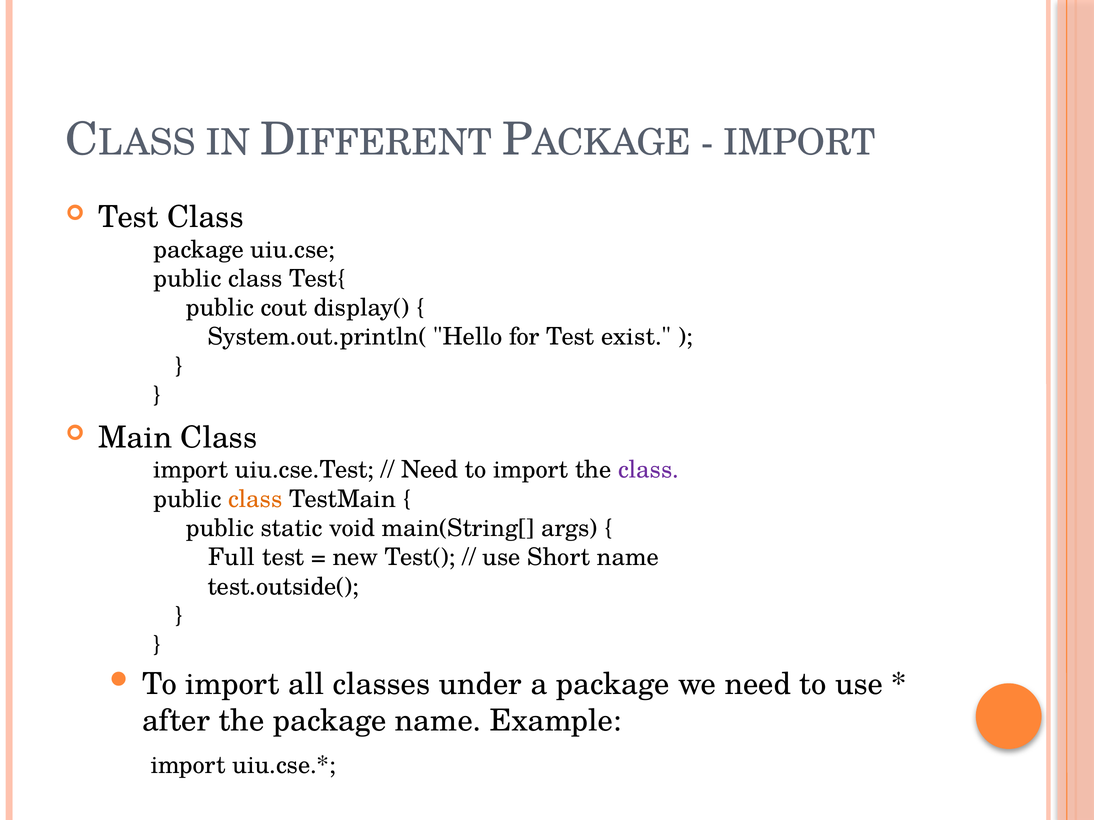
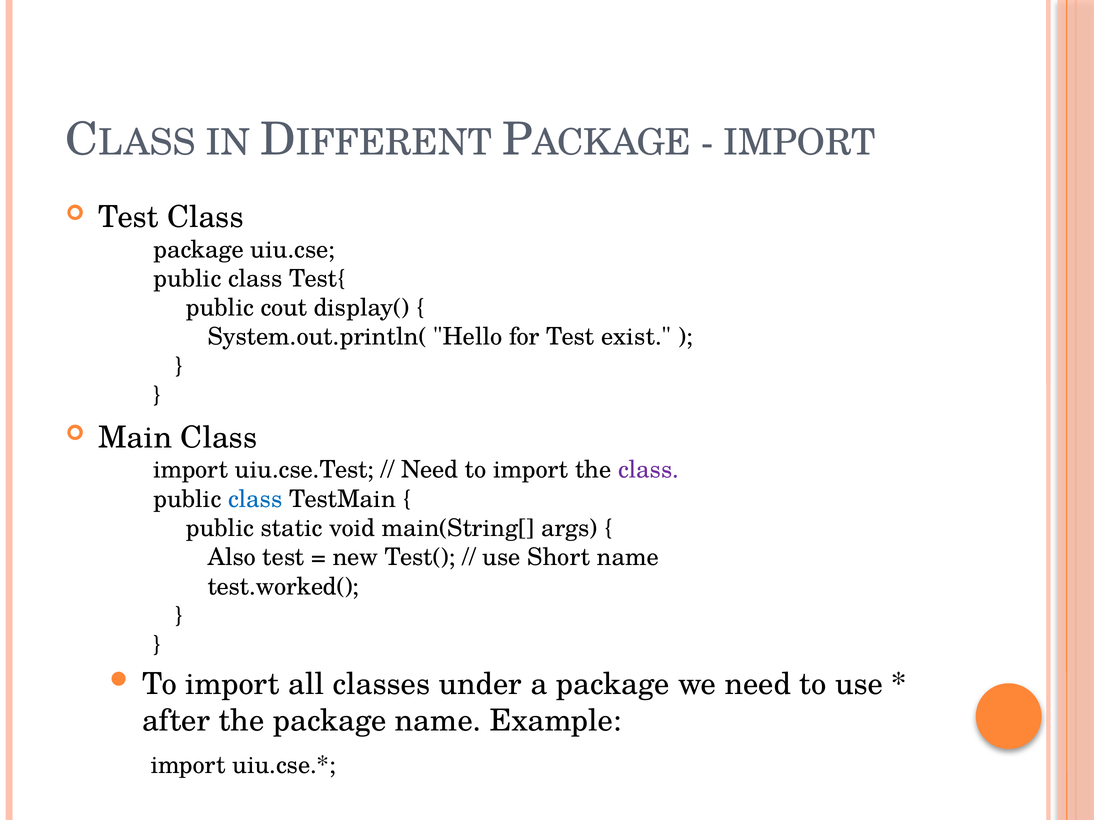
class at (255, 499) colour: orange -> blue
Full: Full -> Also
test.outside(: test.outside( -> test.worked(
